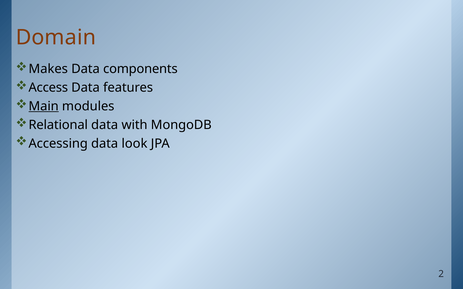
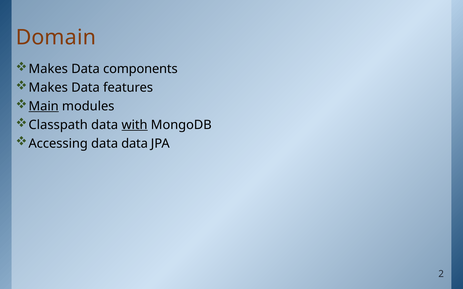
Access at (48, 88): Access -> Makes
Relational: Relational -> Classpath
with underline: none -> present
data look: look -> data
